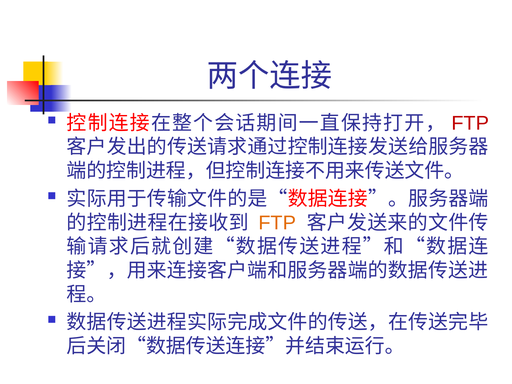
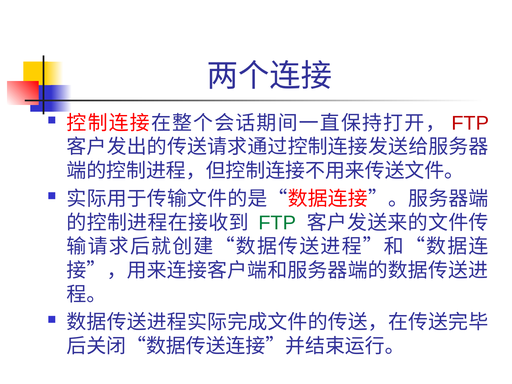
FTP at (277, 223) colour: orange -> green
